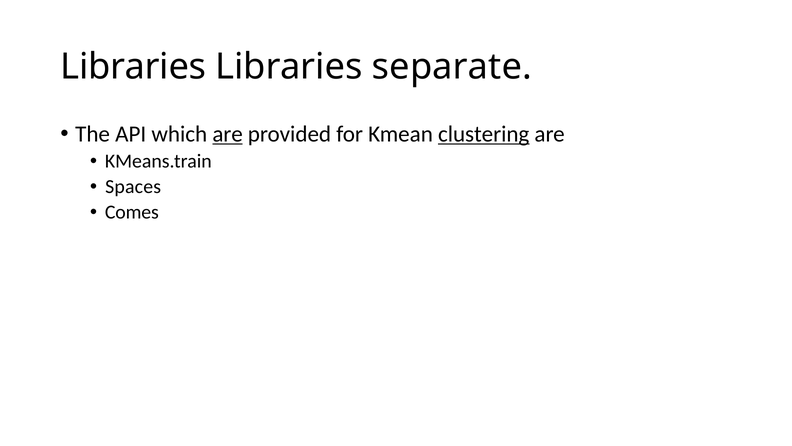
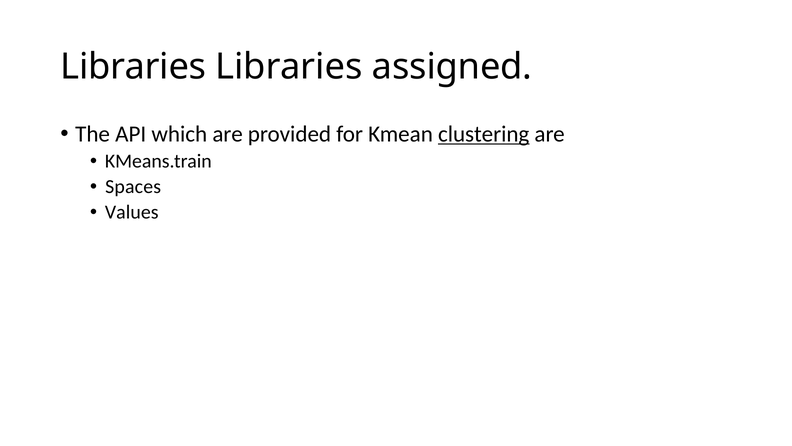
separate: separate -> assigned
are at (228, 134) underline: present -> none
Comes: Comes -> Values
